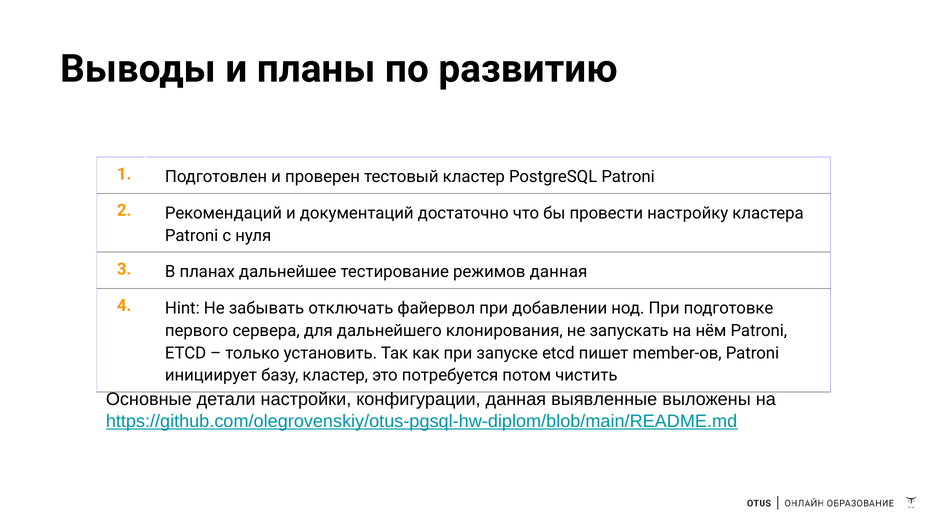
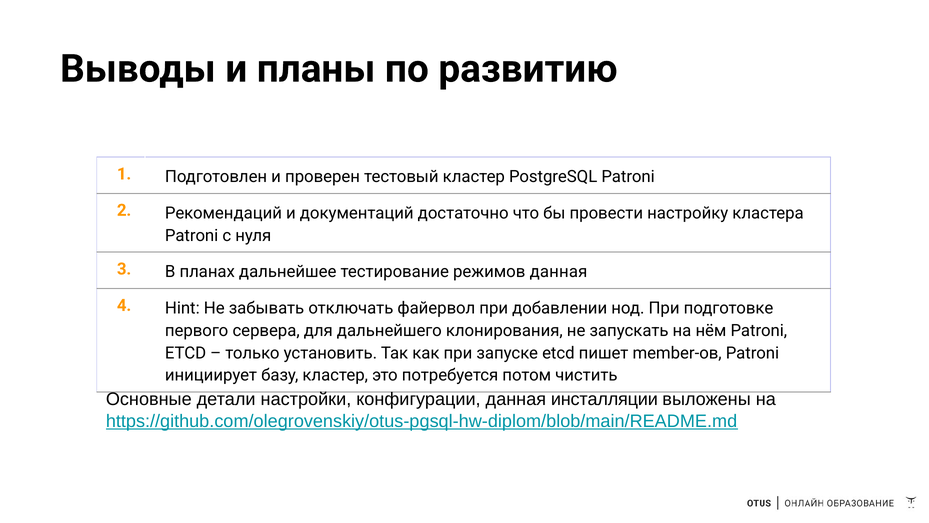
выявленные: выявленные -> инсталляции
